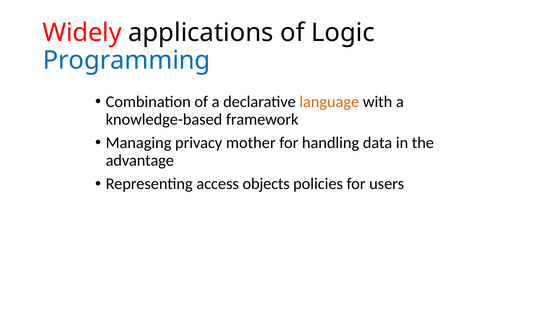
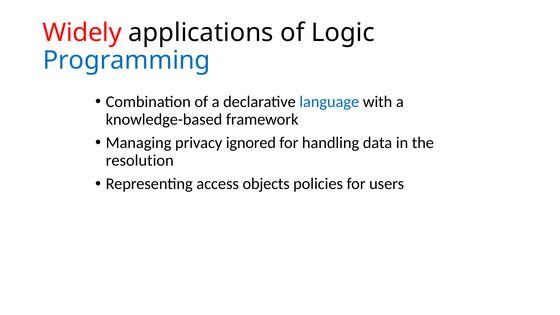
language colour: orange -> blue
mother: mother -> ignored
advantage: advantage -> resolution
